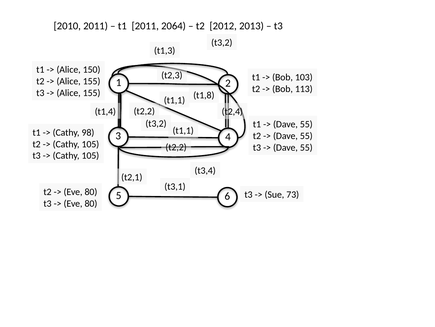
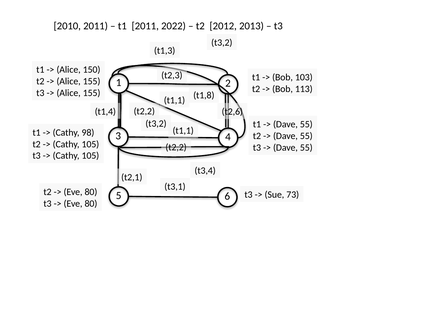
2064: 2064 -> 2022
t2,4: t2,4 -> t2,6
